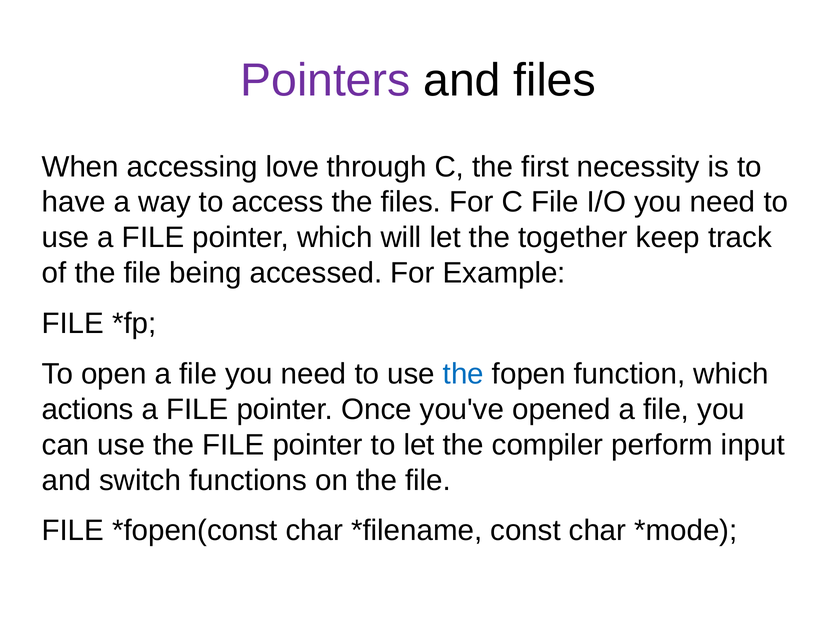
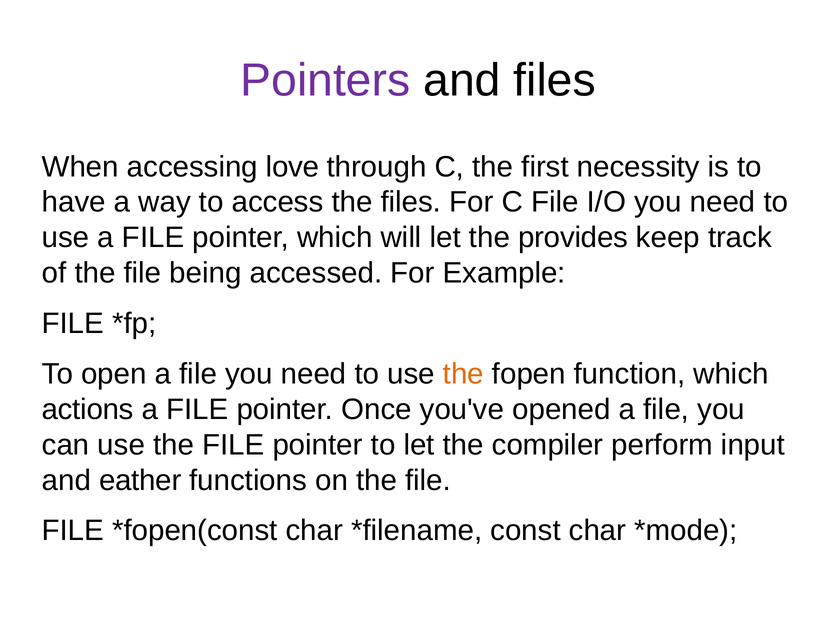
together: together -> provides
the at (463, 374) colour: blue -> orange
switch: switch -> eather
